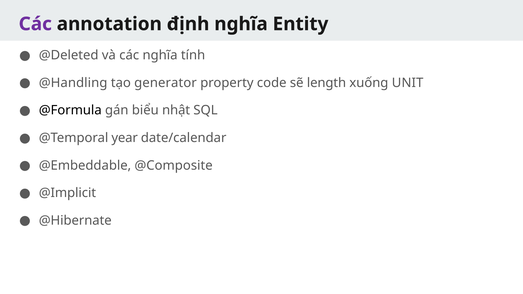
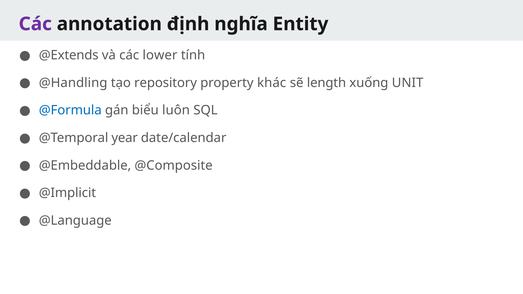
@Deleted: @Deleted -> @Extends
các nghĩa: nghĩa -> lower
generator: generator -> repository
code: code -> khác
@Formula colour: black -> blue
nhật: nhật -> luôn
@Hibernate: @Hibernate -> @Language
